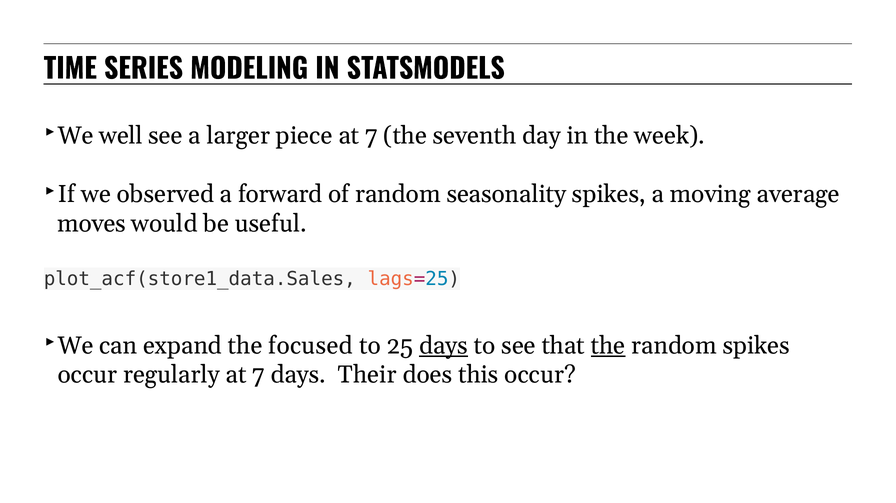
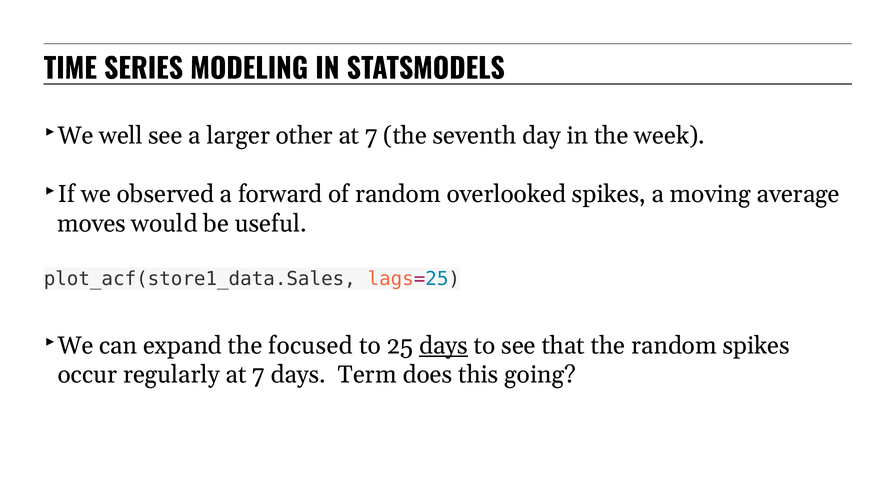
piece: piece -> other
seasonality: seasonality -> overlooked
the at (608, 346) underline: present -> none
Their: Their -> Term
this occur: occur -> going
